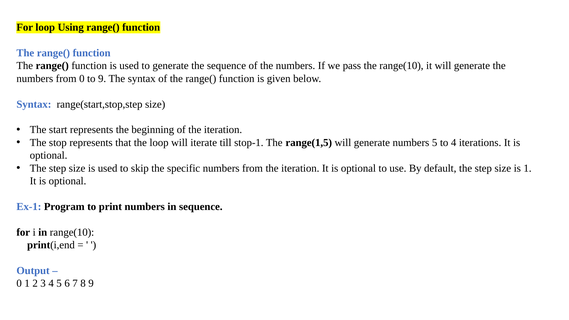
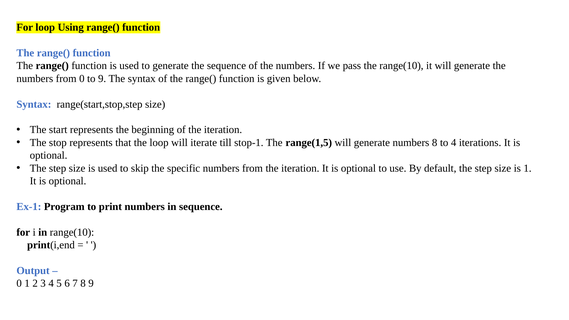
numbers 5: 5 -> 8
